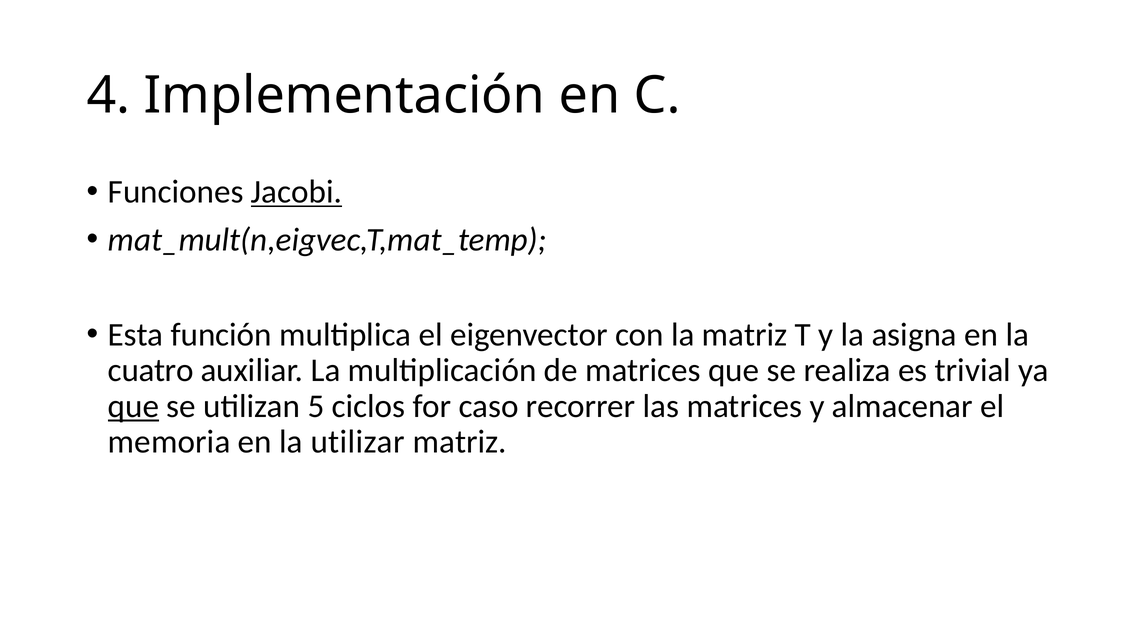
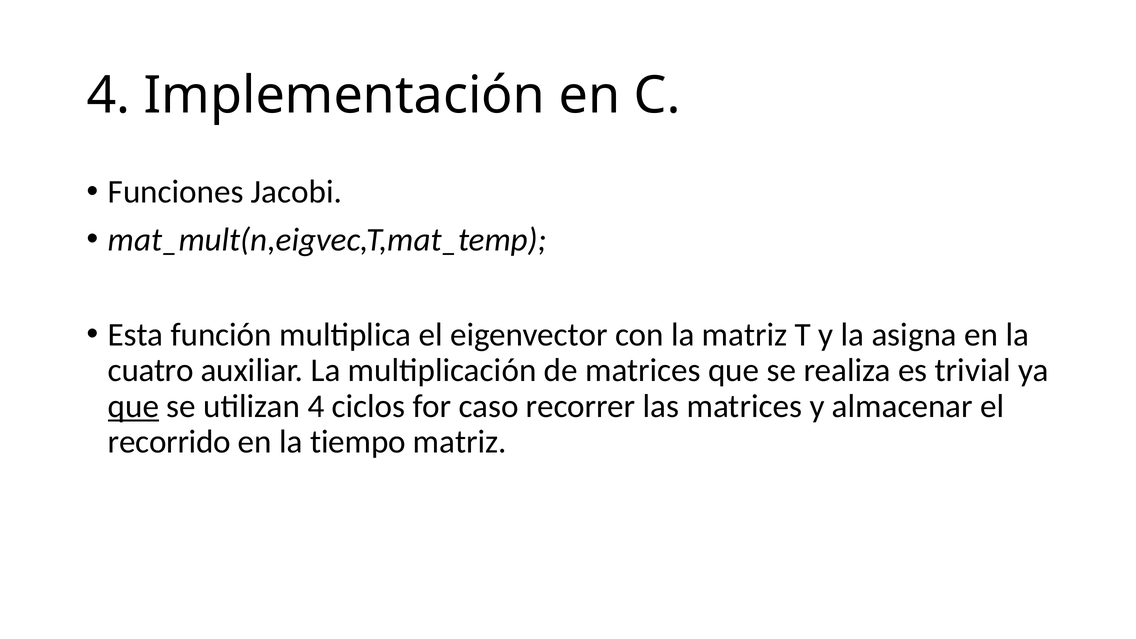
Jacobi underline: present -> none
utilizan 5: 5 -> 4
memoria: memoria -> recorrido
utilizar: utilizar -> tiempo
